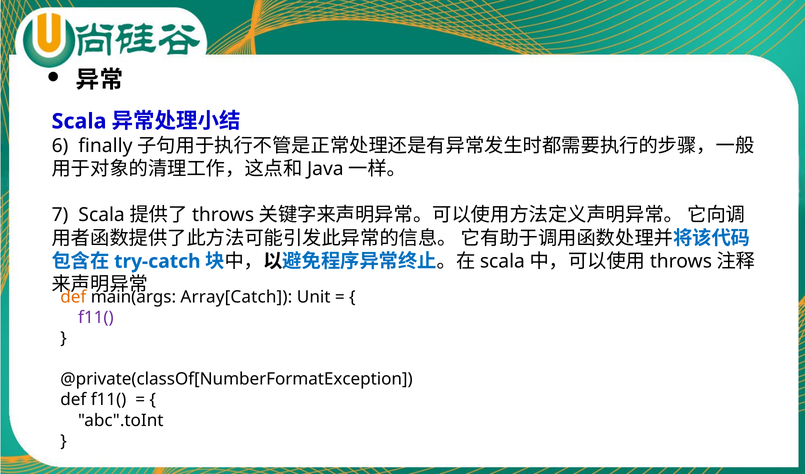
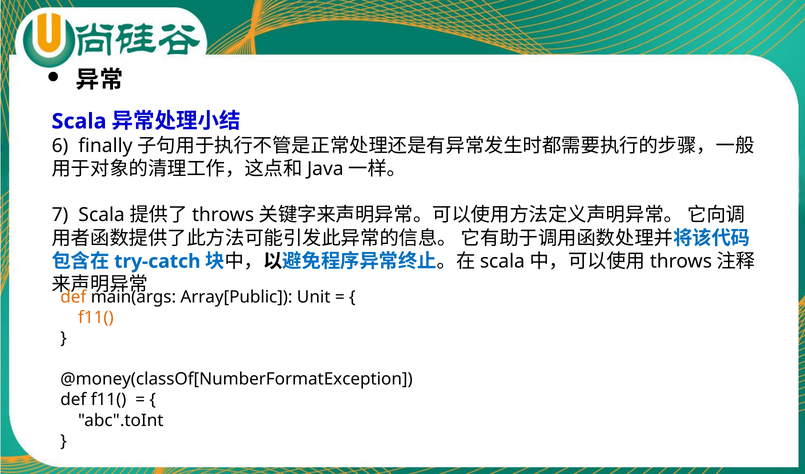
Array[Catch: Array[Catch -> Array[Public
f11( at (96, 318) colour: purple -> orange
@private(classOf[NumberFormatException: @private(classOf[NumberFormatException -> @money(classOf[NumberFormatException
